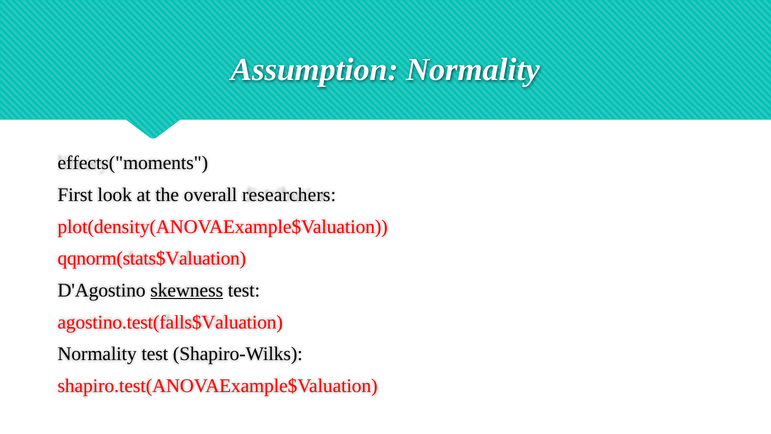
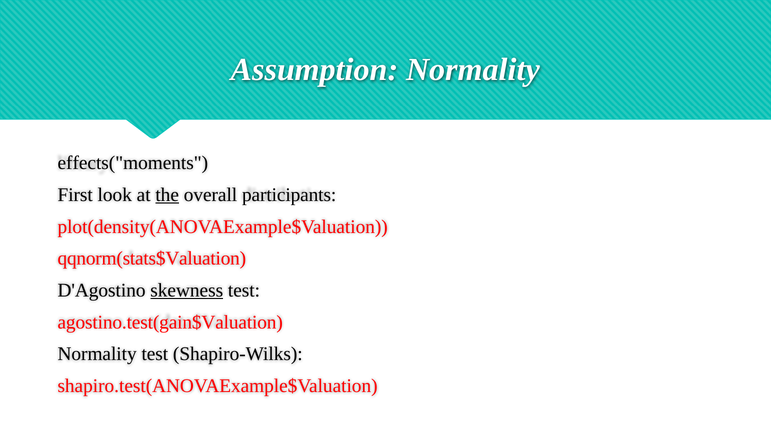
the underline: none -> present
researchers: researchers -> participants
agostino.test(falls$Valuation: agostino.test(falls$Valuation -> agostino.test(gain$Valuation
